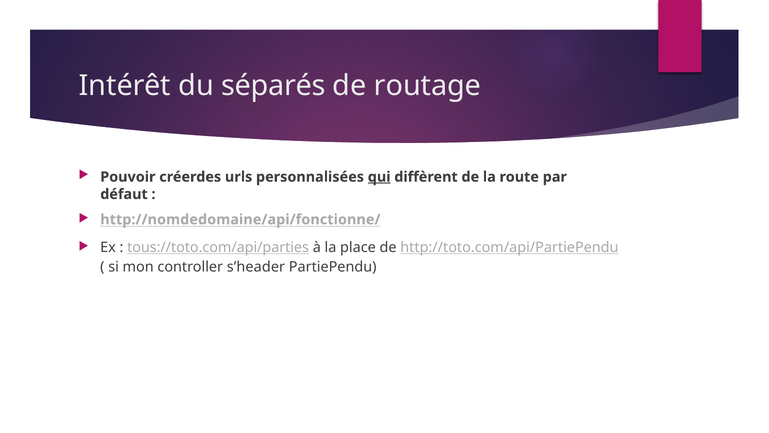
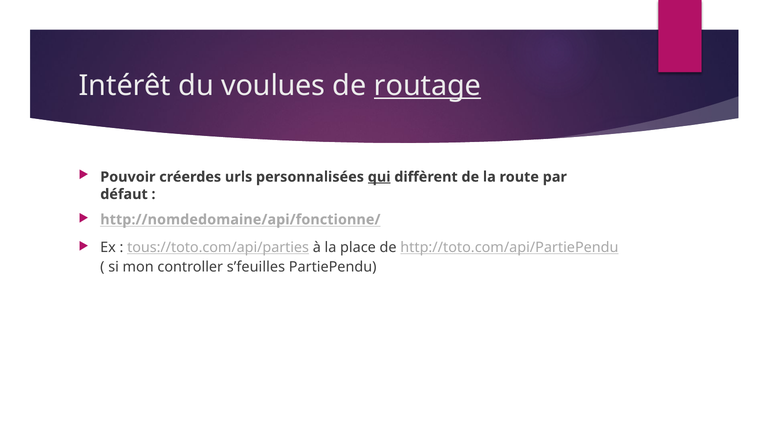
séparés: séparés -> voulues
routage underline: none -> present
s’header: s’header -> s’feuilles
